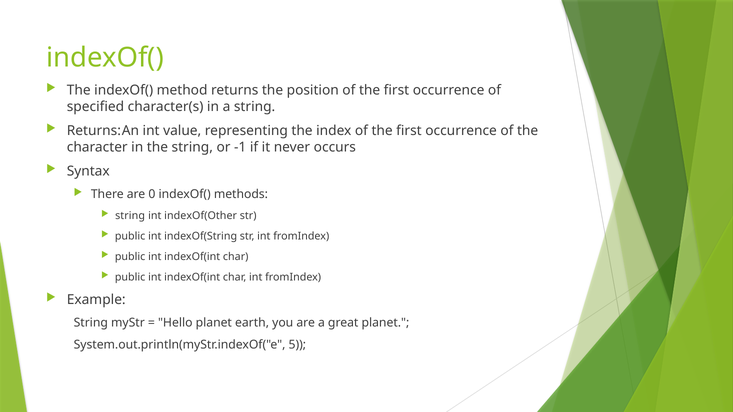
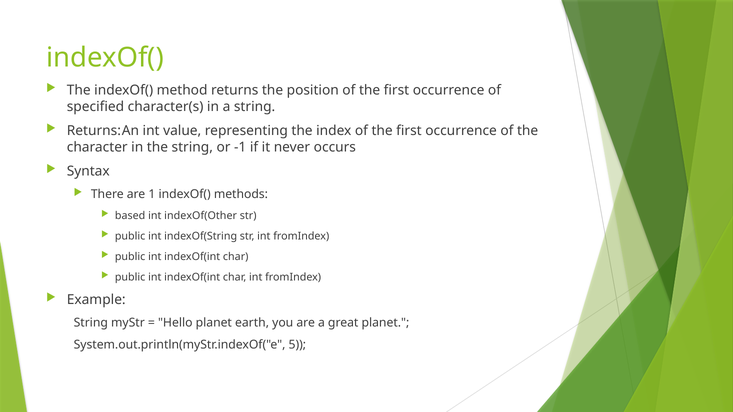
0: 0 -> 1
string at (130, 216): string -> based
